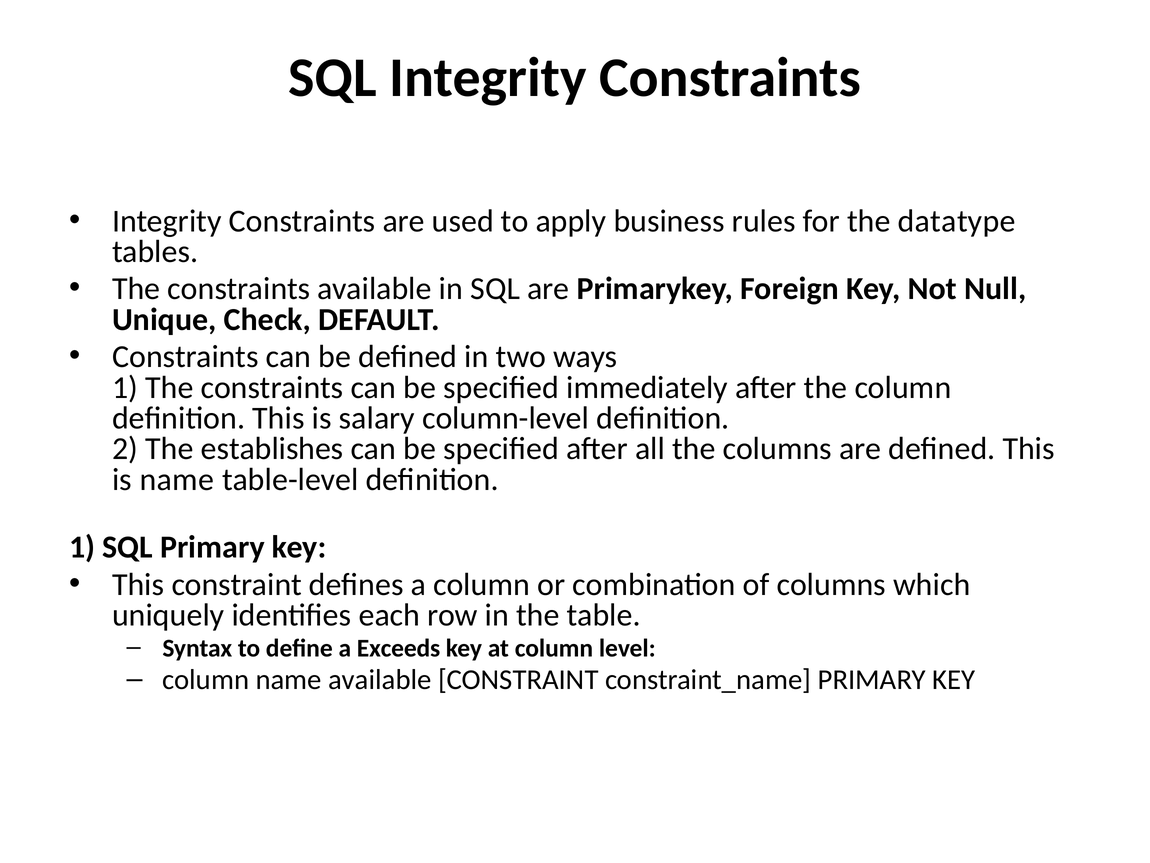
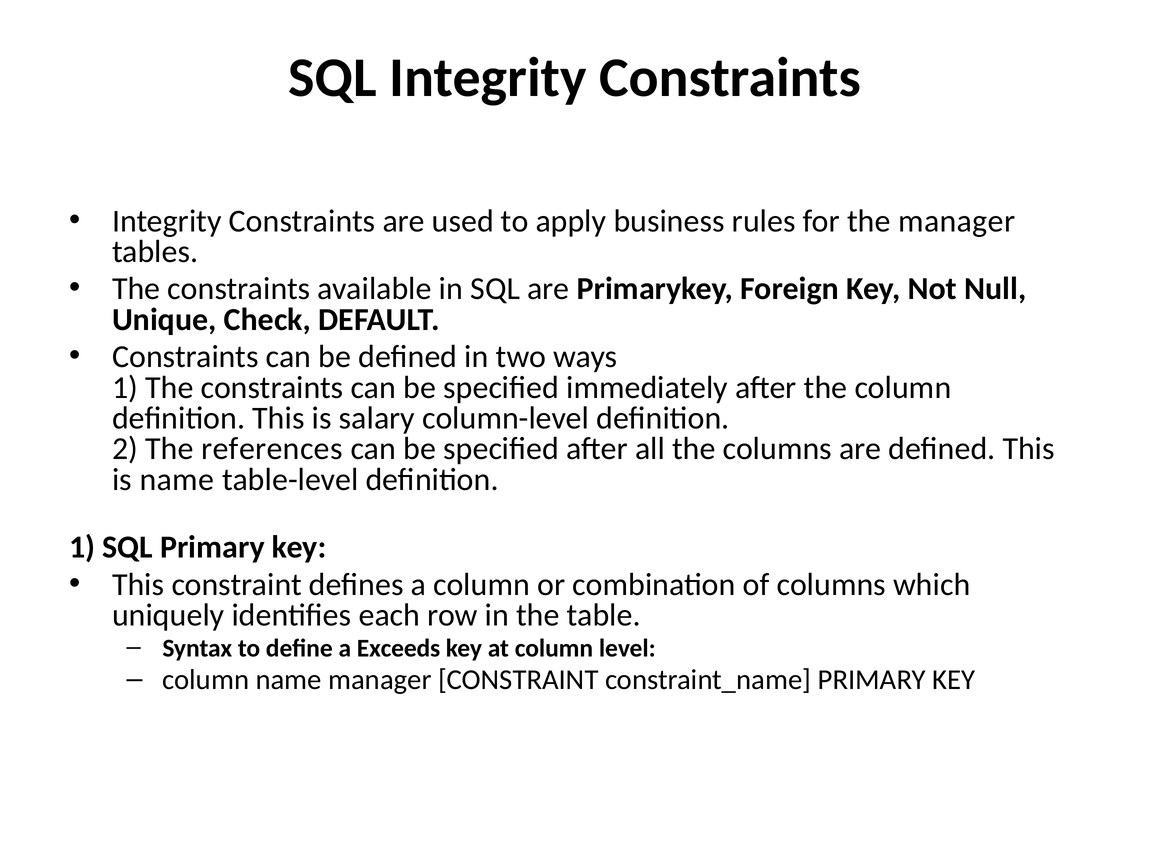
the datatype: datatype -> manager
establishes: establishes -> references
name available: available -> manager
